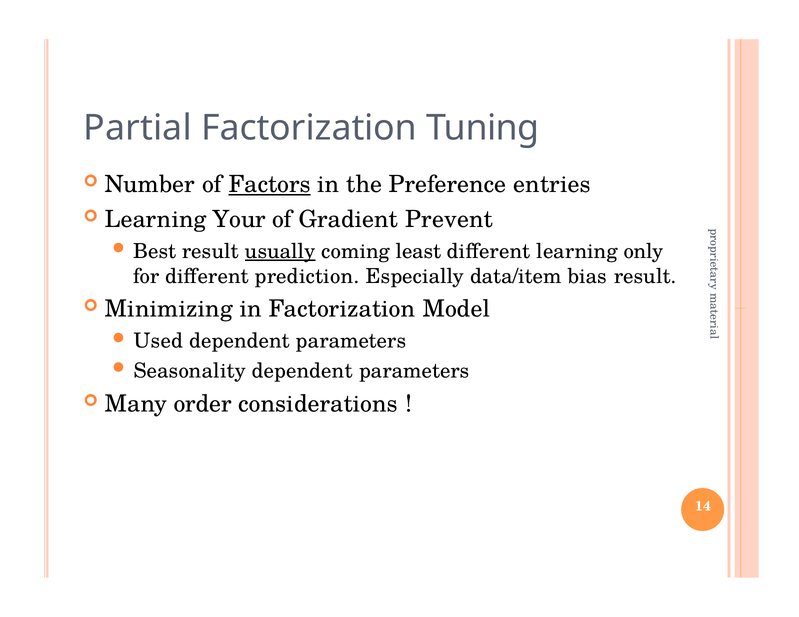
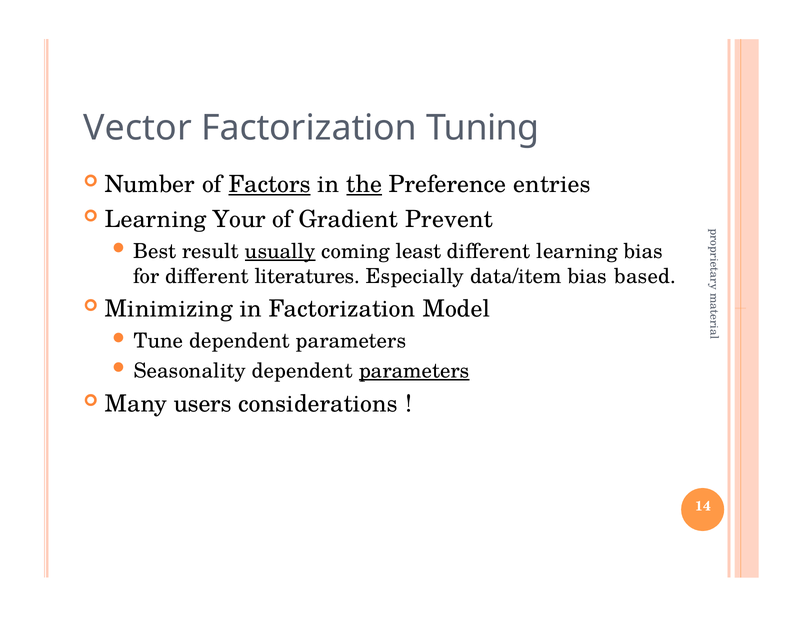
Partial: Partial -> Vector
the underline: none -> present
learning only: only -> bias
prediction: prediction -> literatures
bias result: result -> based
Used: Used -> Tune
parameters at (414, 371) underline: none -> present
order: order -> users
